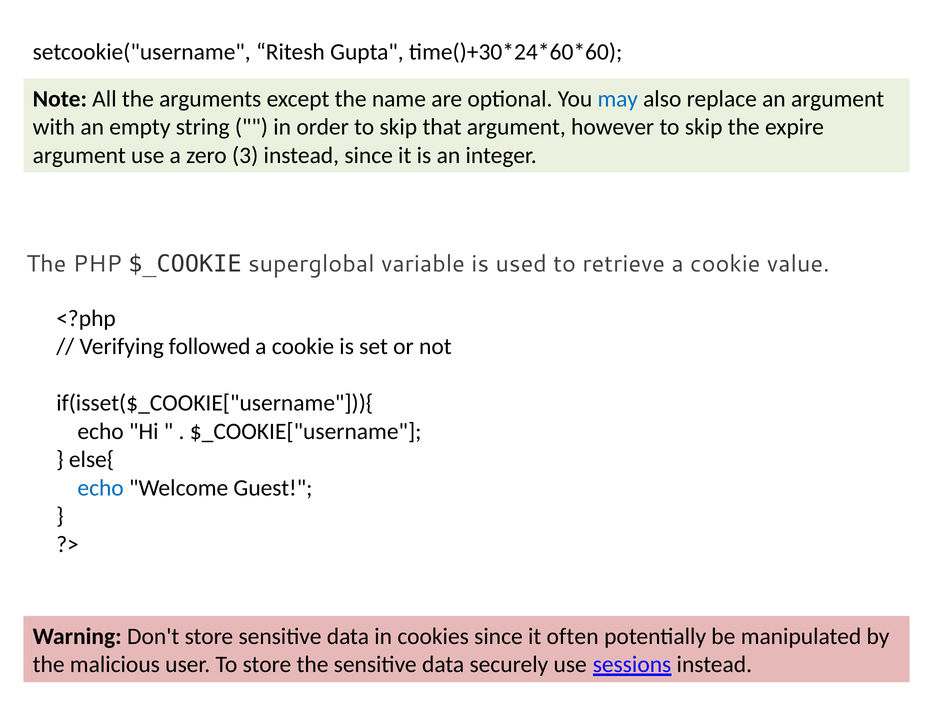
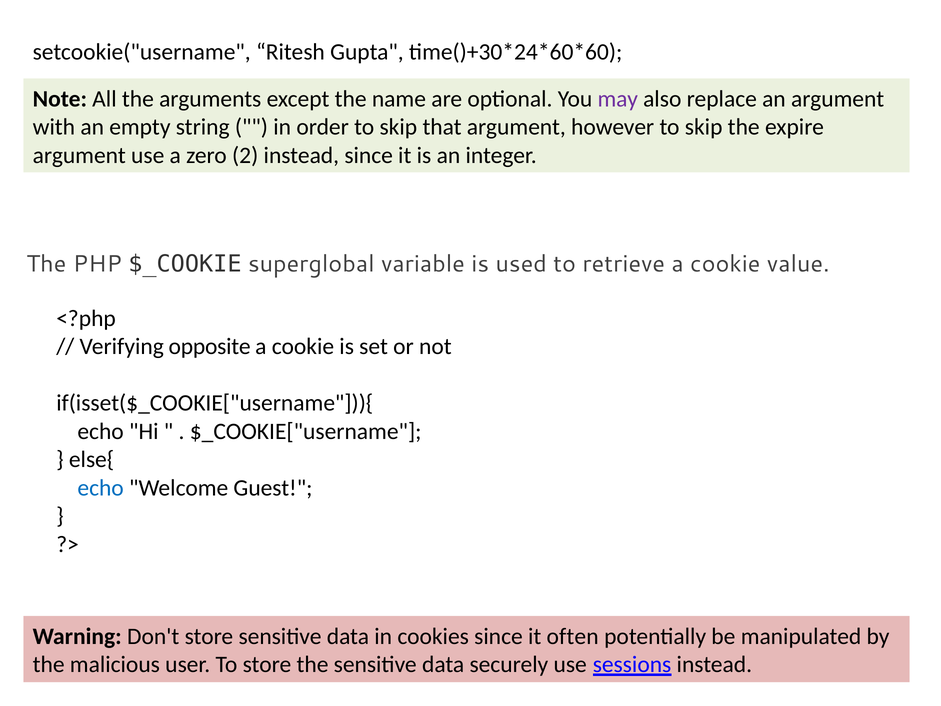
may colour: blue -> purple
3: 3 -> 2
followed: followed -> opposite
